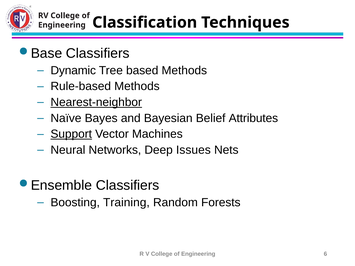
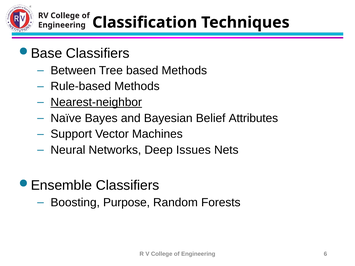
Dynamic: Dynamic -> Between
Support underline: present -> none
Training: Training -> Purpose
